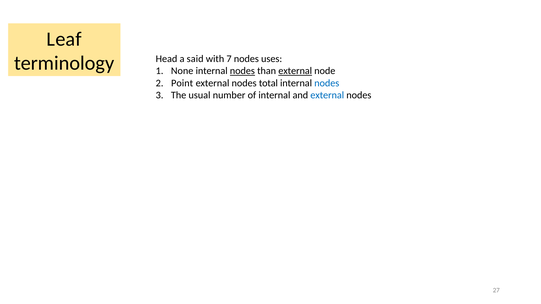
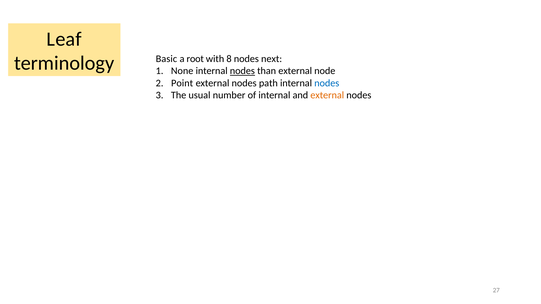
Head: Head -> Basic
said: said -> root
7: 7 -> 8
uses: uses -> next
external at (295, 71) underline: present -> none
total: total -> path
external at (327, 95) colour: blue -> orange
